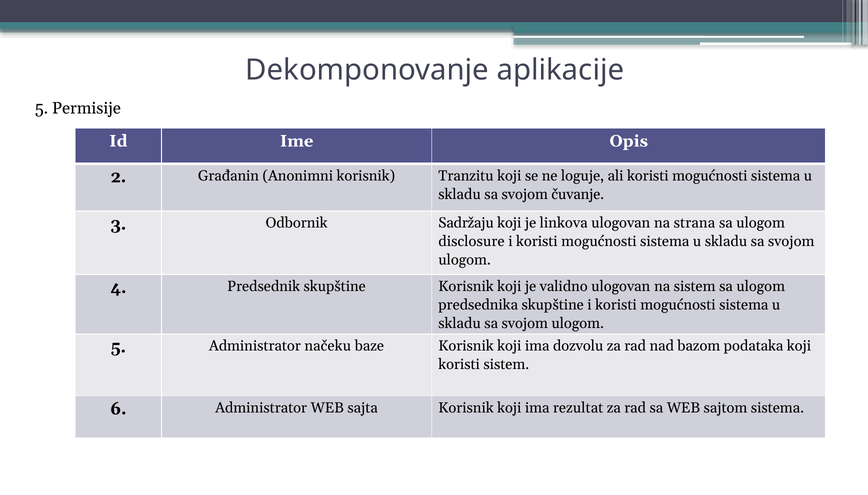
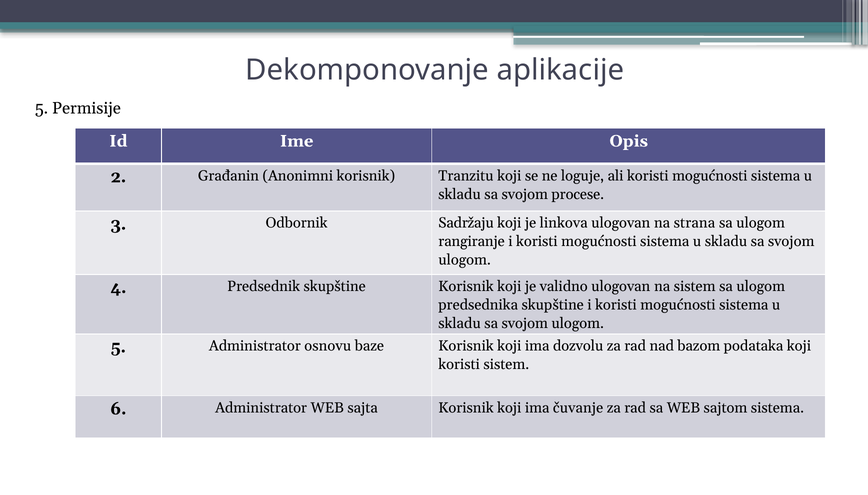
čuvanje: čuvanje -> procese
disclosure: disclosure -> rangiranje
načeku: načeku -> osnovu
rezultat: rezultat -> čuvanje
